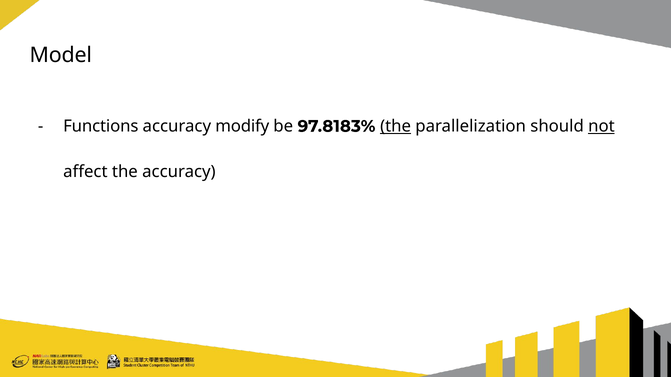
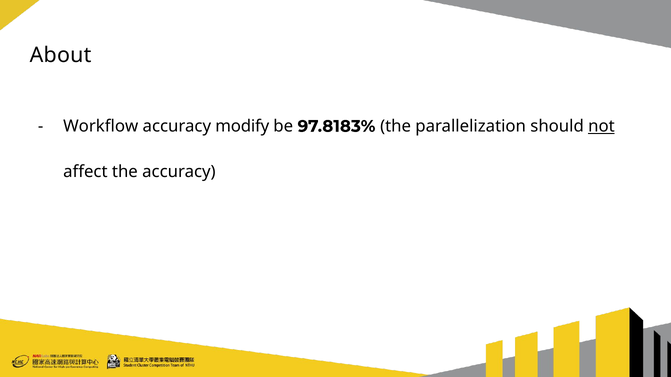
Model: Model -> About
Functions: Functions -> Workflow
the at (396, 126) underline: present -> none
